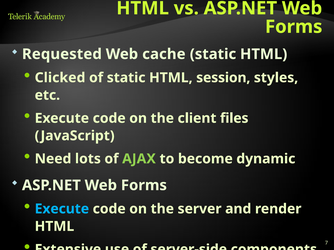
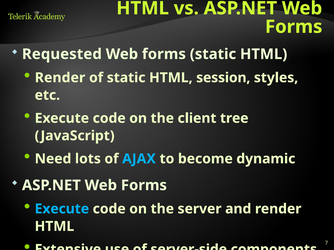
cache at (164, 54): cache -> forms
Clicked at (60, 78): Clicked -> Render
files: files -> tree
AJAX colour: light green -> light blue
